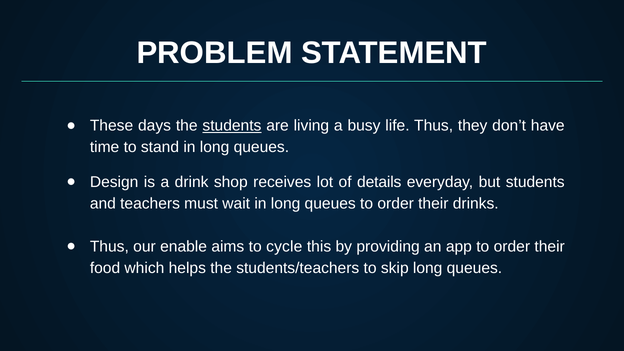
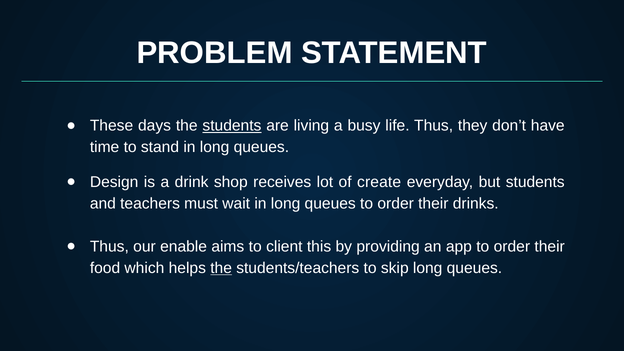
details: details -> create
cycle: cycle -> client
the at (221, 268) underline: none -> present
